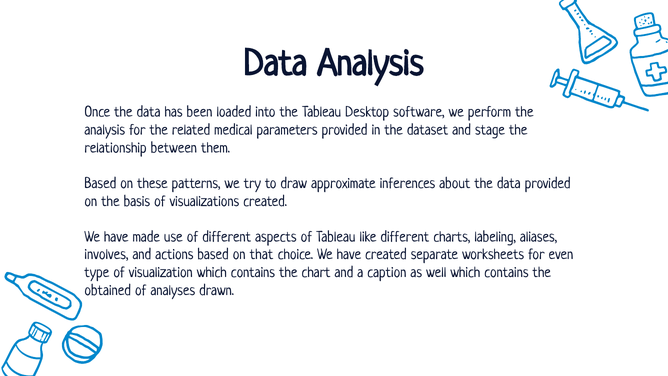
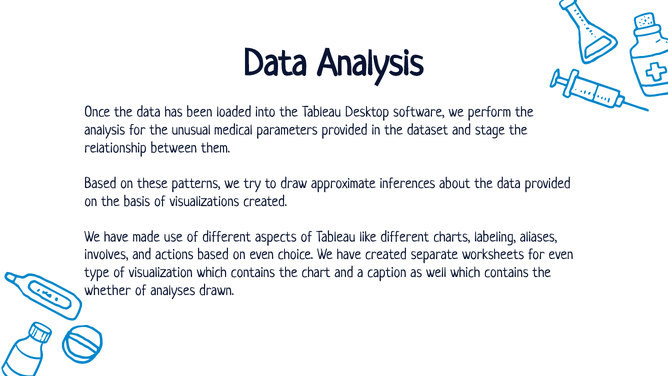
related: related -> unusual
on that: that -> even
obtained: obtained -> whether
